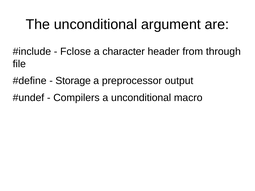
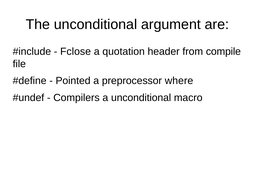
character: character -> quotation
through: through -> compile
Storage: Storage -> Pointed
output: output -> where
